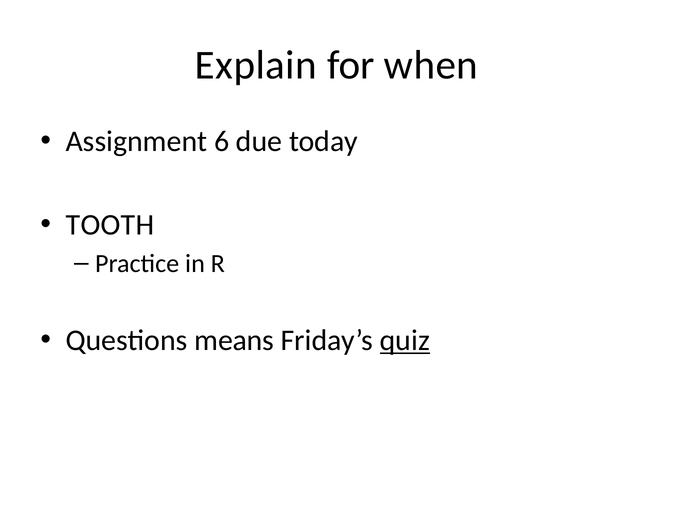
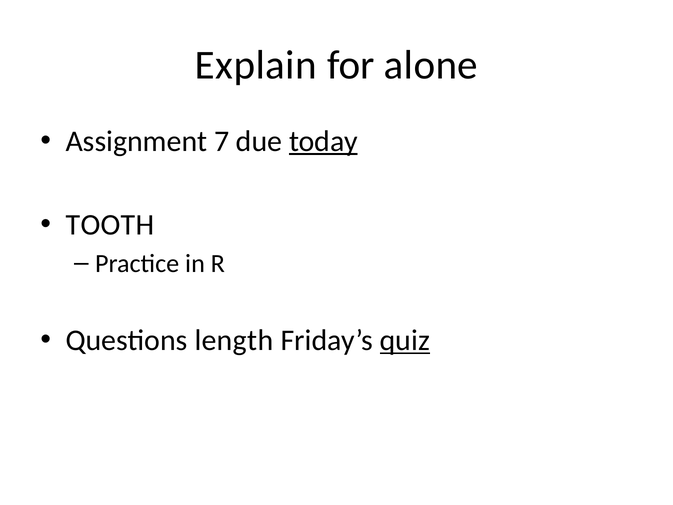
when: when -> alone
6: 6 -> 7
today underline: none -> present
means: means -> length
